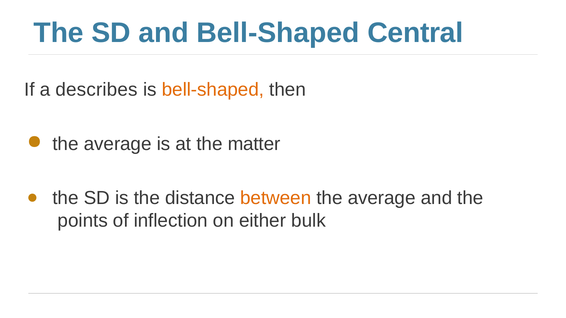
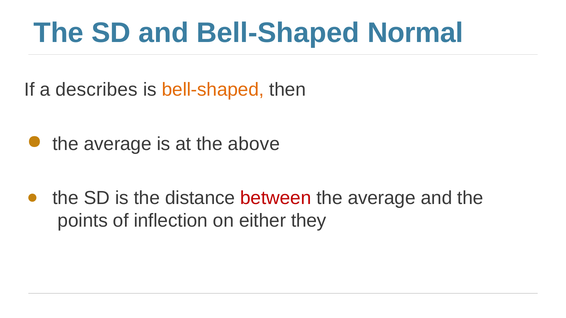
Central: Central -> Normal
matter: matter -> above
between colour: orange -> red
bulk: bulk -> they
